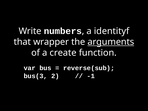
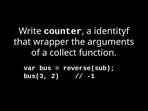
numbers: numbers -> counter
arguments underline: present -> none
create: create -> collect
